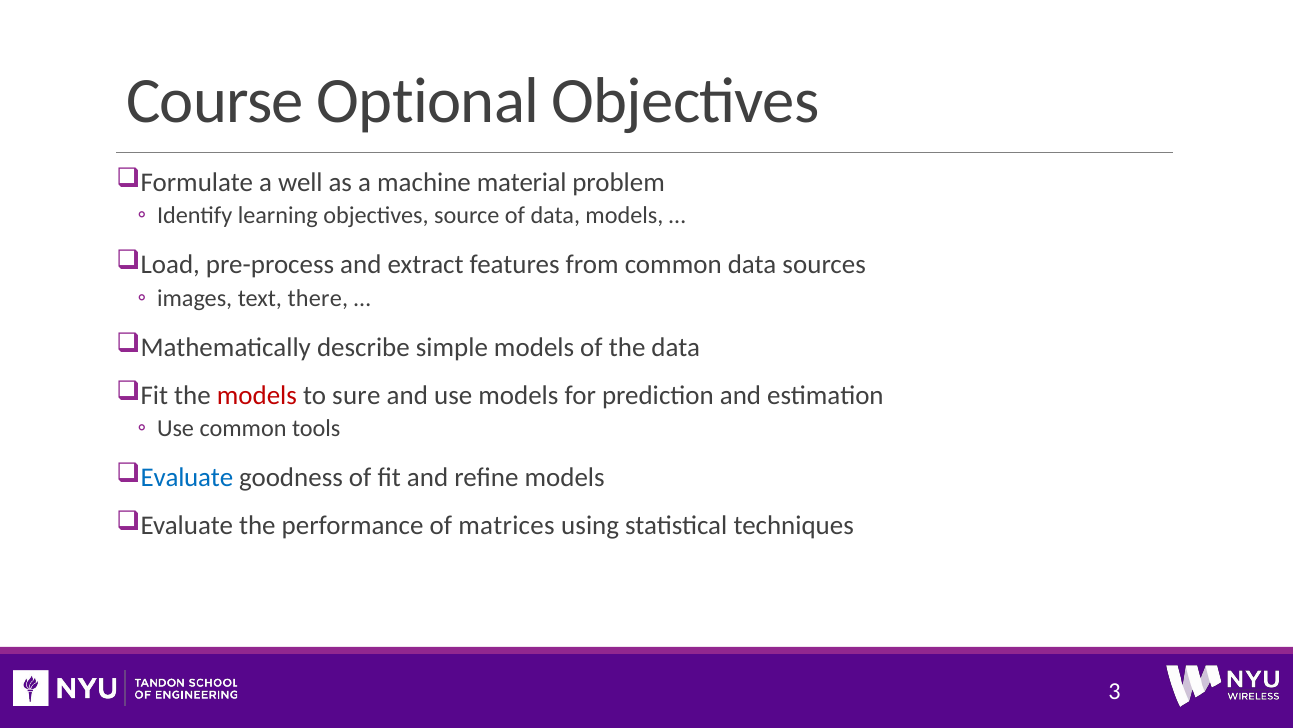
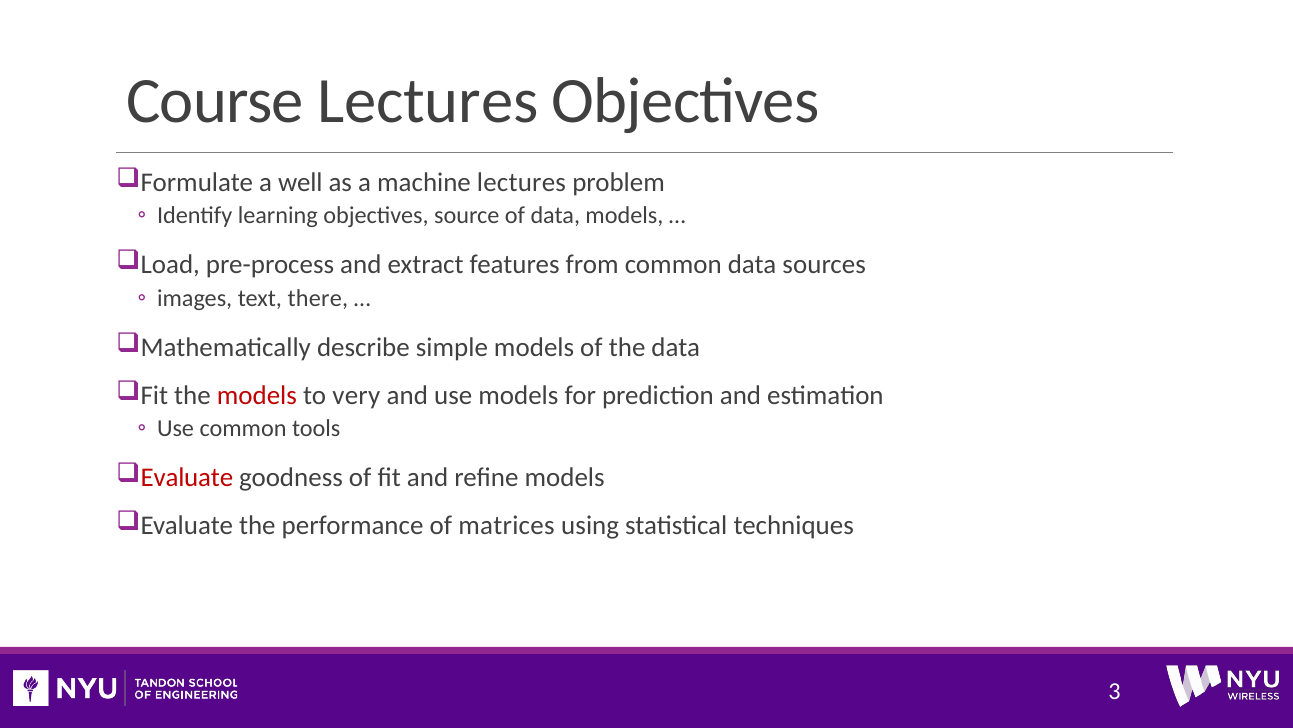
Course Optional: Optional -> Lectures
machine material: material -> lectures
sure: sure -> very
Evaluate at (187, 477) colour: blue -> red
